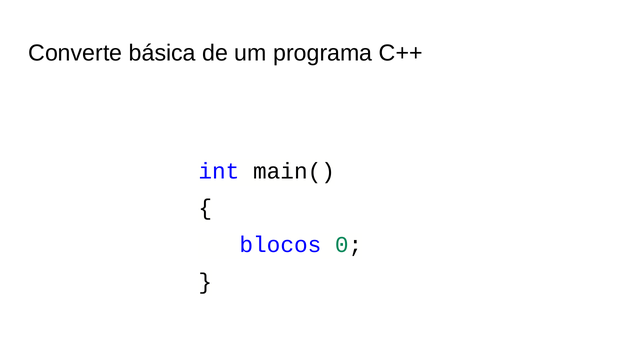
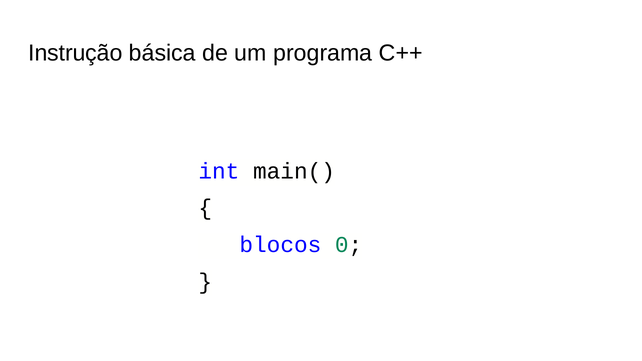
Converte: Converte -> Instrução
